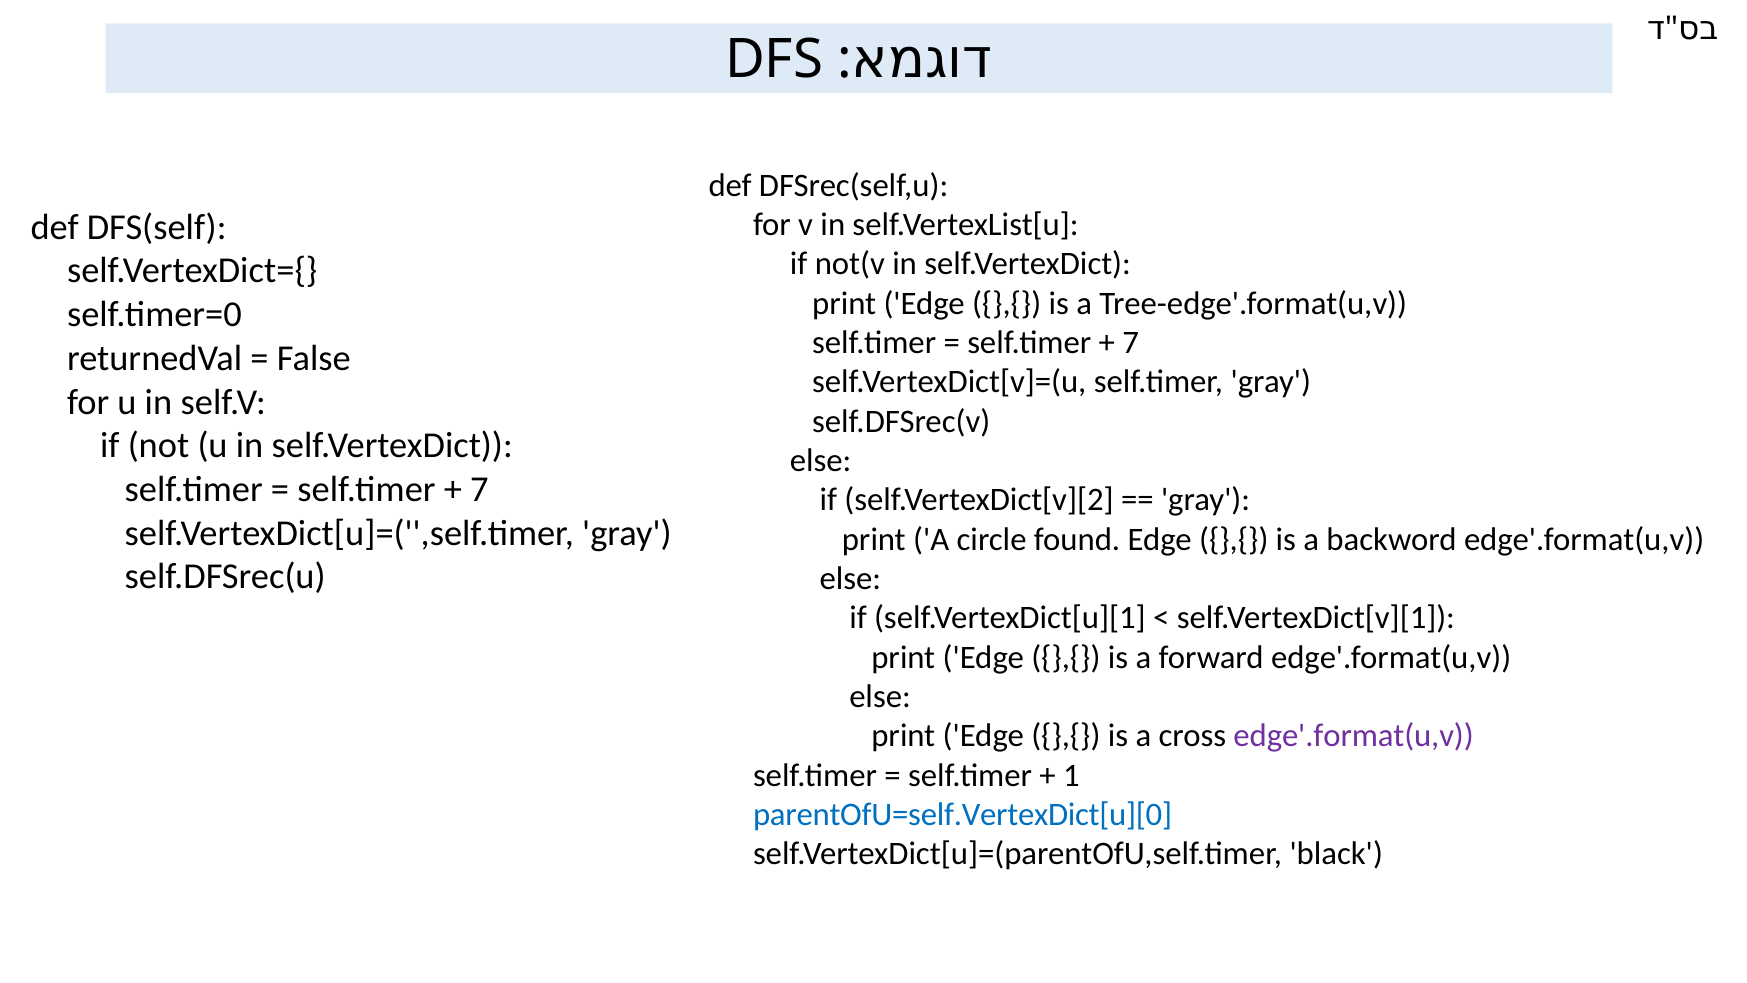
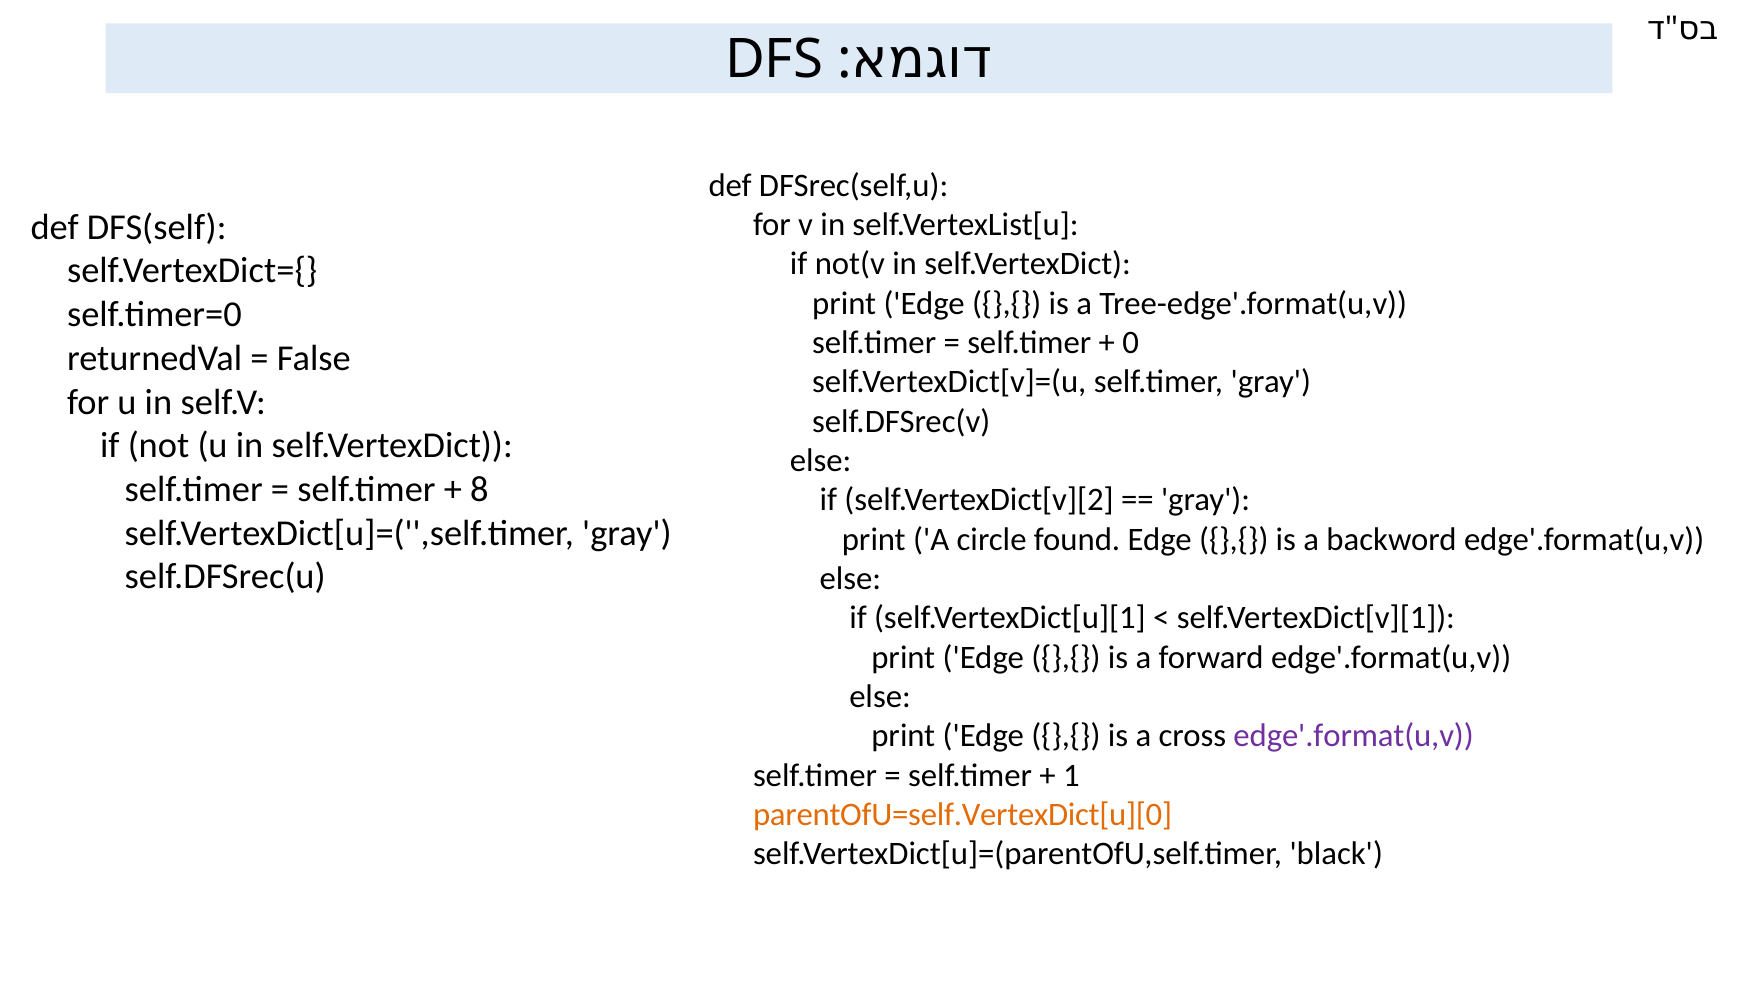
7 at (1131, 343): 7 -> 0
7 at (479, 489): 7 -> 8
parentOfU=self.VertexDict[u][0 colour: blue -> orange
